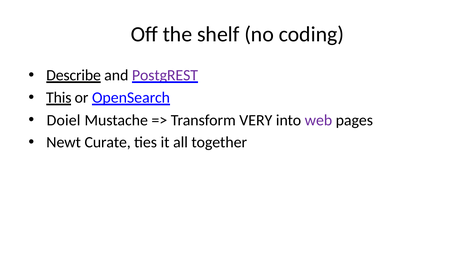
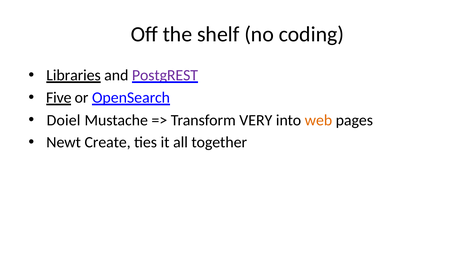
Describe: Describe -> Libraries
This: This -> Five
web colour: purple -> orange
Curate: Curate -> Create
